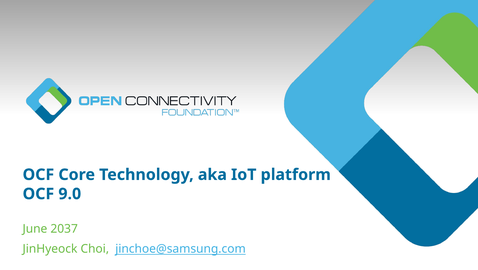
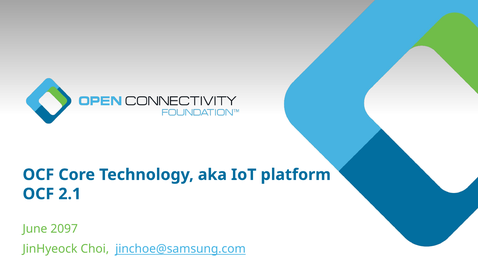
9.0: 9.0 -> 2.1
2037: 2037 -> 2097
